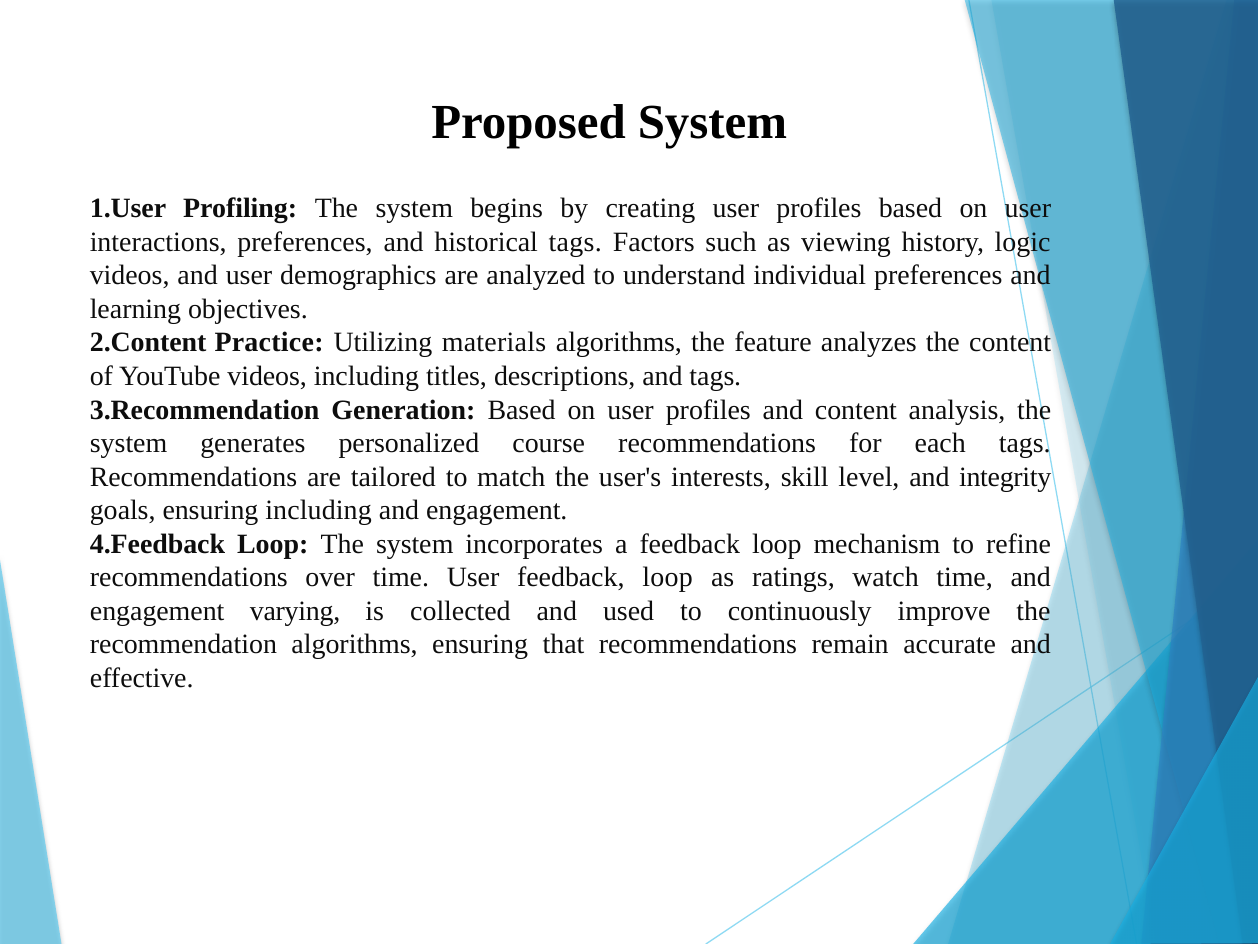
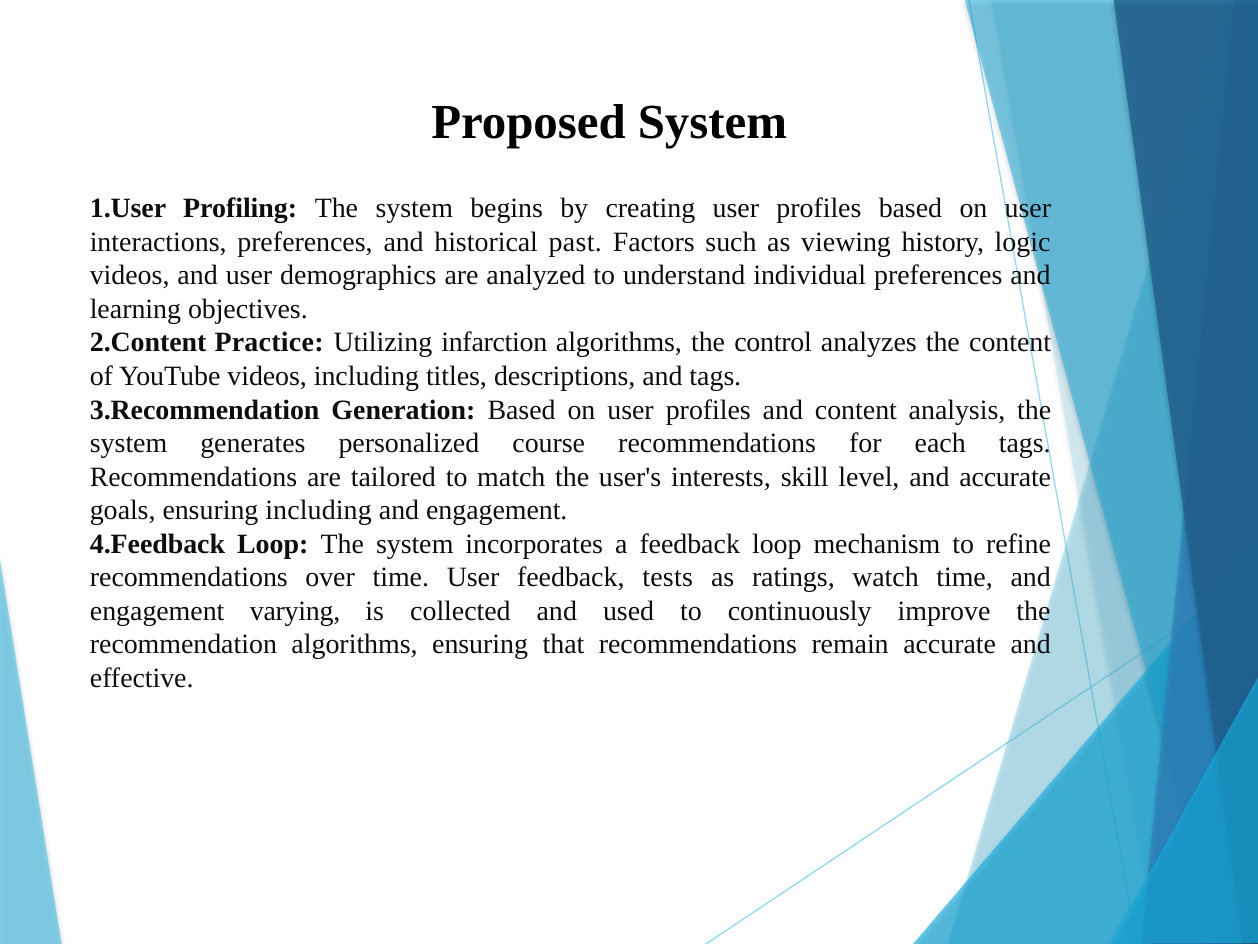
historical tags: tags -> past
materials: materials -> infarction
feature: feature -> control
and integrity: integrity -> accurate
User feedback loop: loop -> tests
